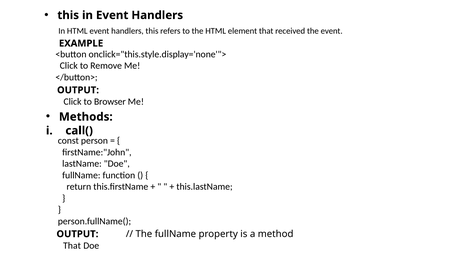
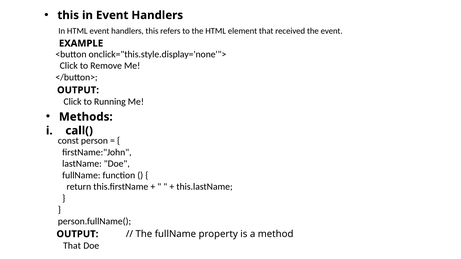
Browser: Browser -> Running
